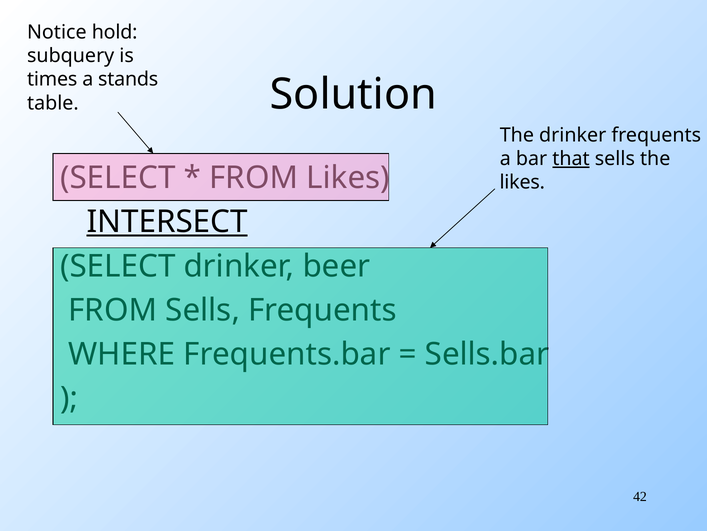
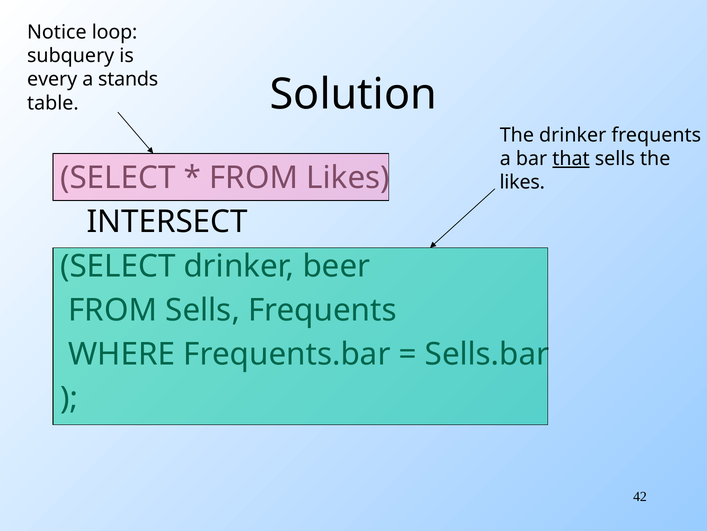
hold: hold -> loop
times: times -> every
INTERSECT underline: present -> none
